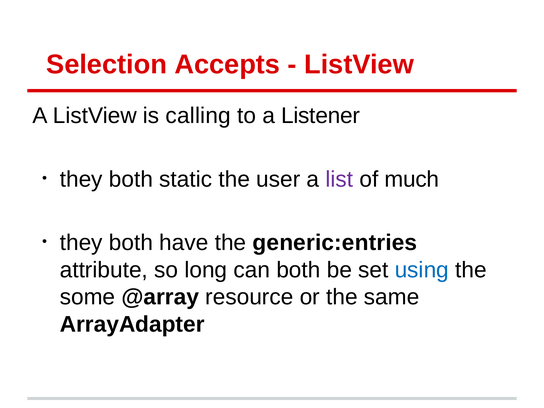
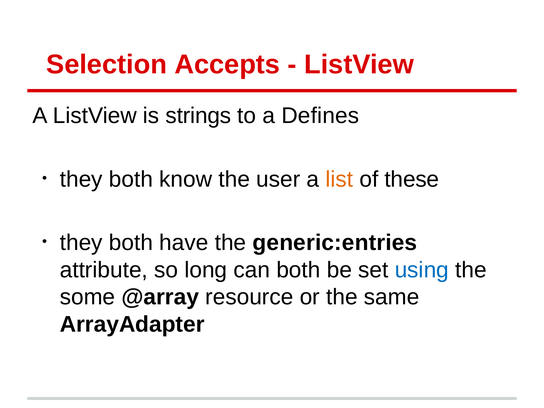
calling: calling -> strings
Listener: Listener -> Defines
static: static -> know
list colour: purple -> orange
much: much -> these
